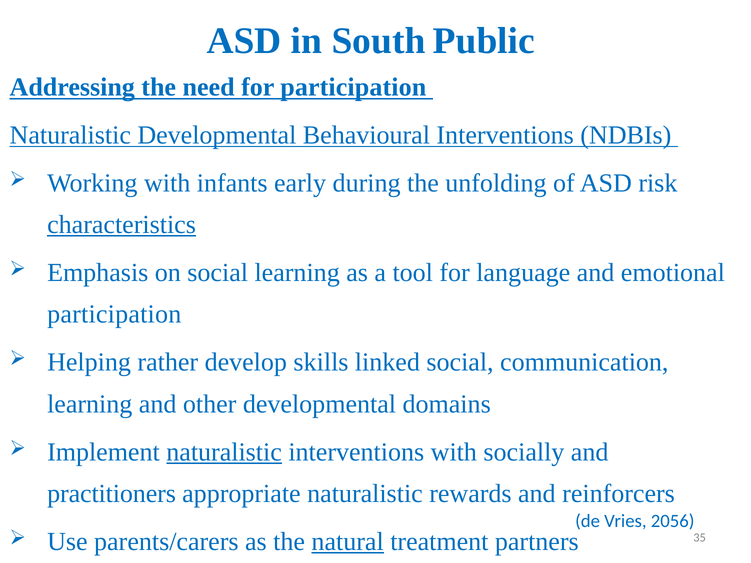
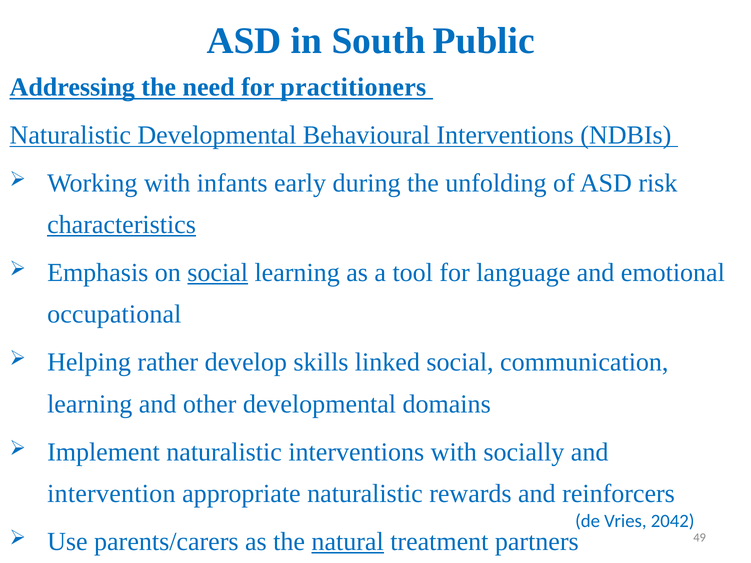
for participation: participation -> practitioners
social at (218, 273) underline: none -> present
participation at (114, 314): participation -> occupational
naturalistic at (224, 452) underline: present -> none
practitioners: practitioners -> intervention
2056: 2056 -> 2042
35: 35 -> 49
